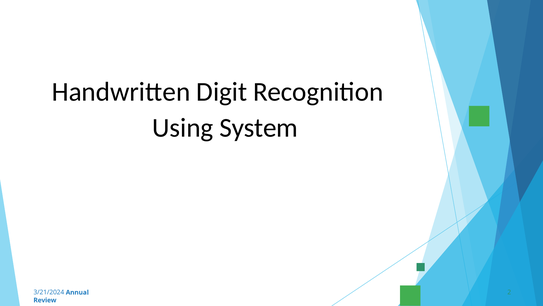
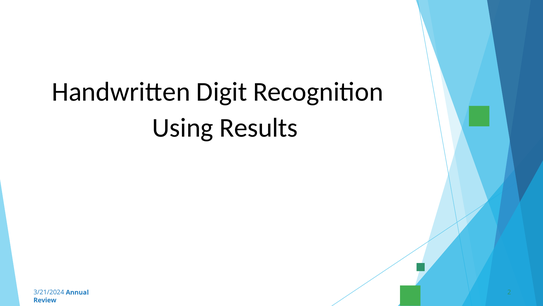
System: System -> Results
